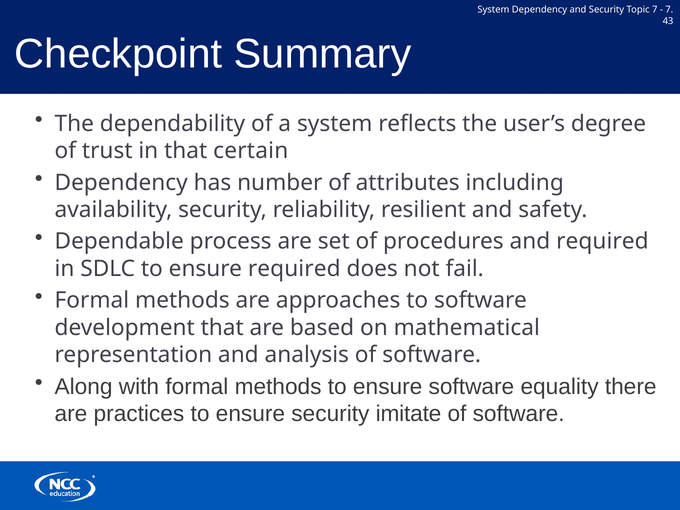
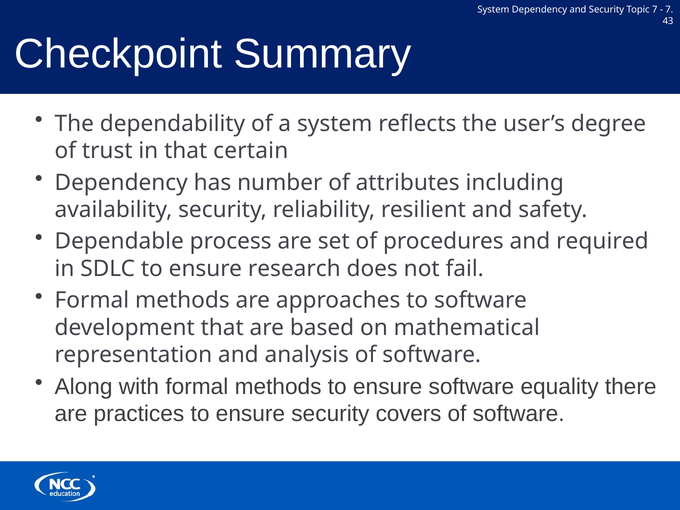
ensure required: required -> research
imitate: imitate -> covers
